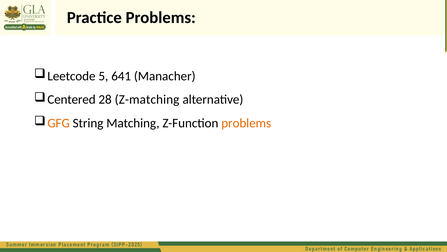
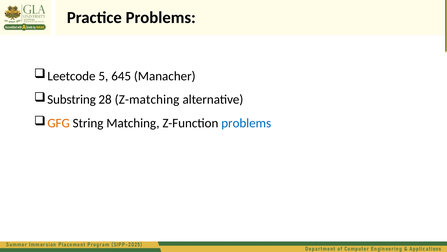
641: 641 -> 645
Centered: Centered -> Substring
problems at (246, 123) colour: orange -> blue
